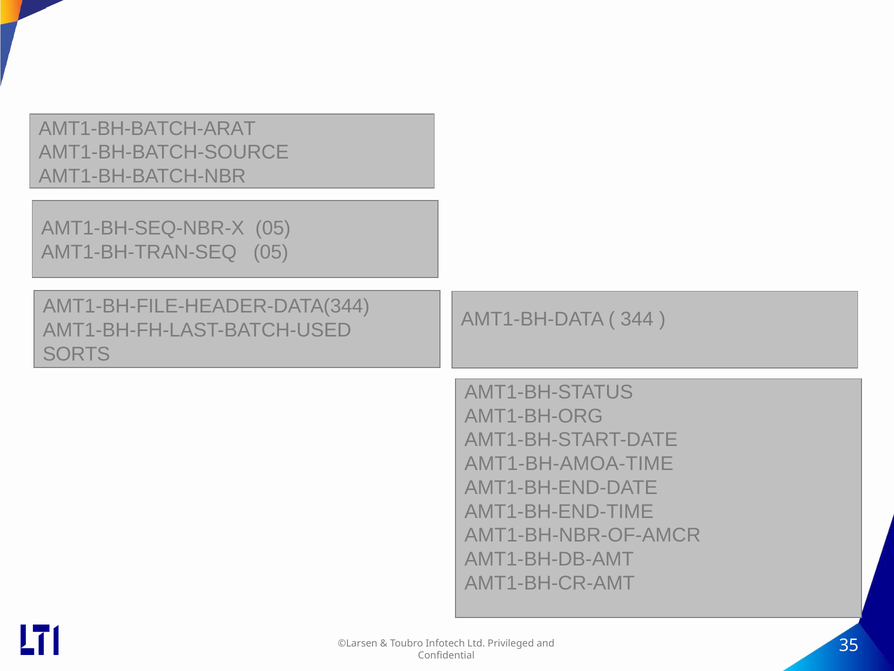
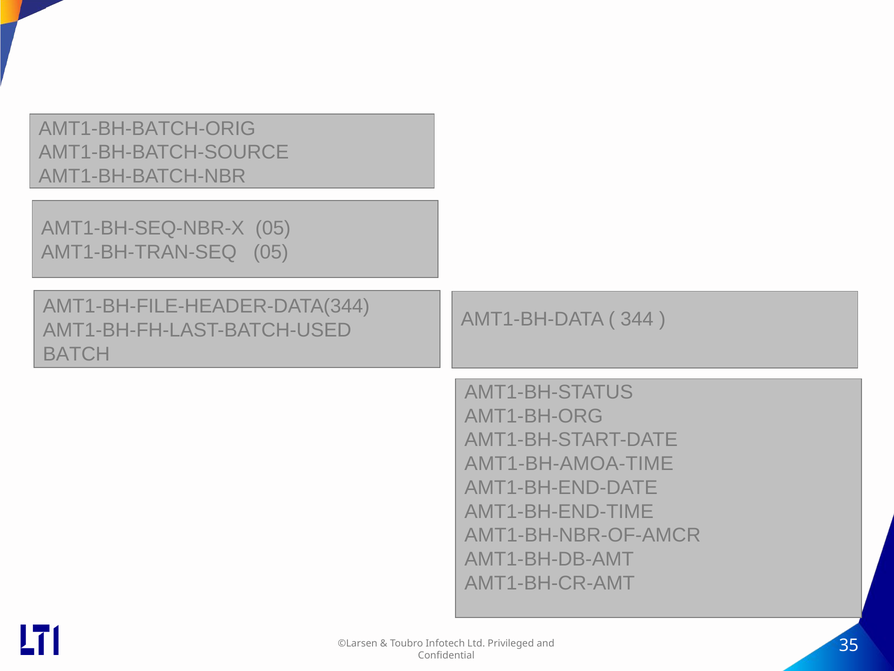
AMT1-BH-BATCH-ARAT: AMT1-BH-BATCH-ARAT -> AMT1-BH-BATCH-ORIG
SORTS: SORTS -> BATCH
